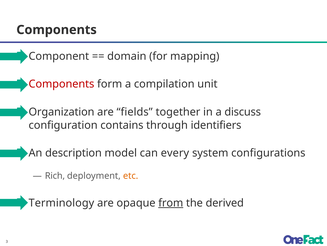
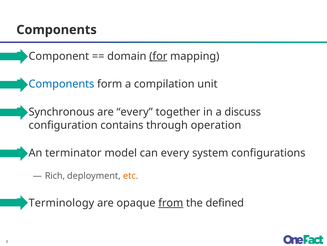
for underline: none -> present
Components at (61, 84) colour: red -> blue
Organization: Organization -> Synchronous
are fields: fields -> every
identifiers: identifiers -> operation
description: description -> terminator
derived: derived -> defined
